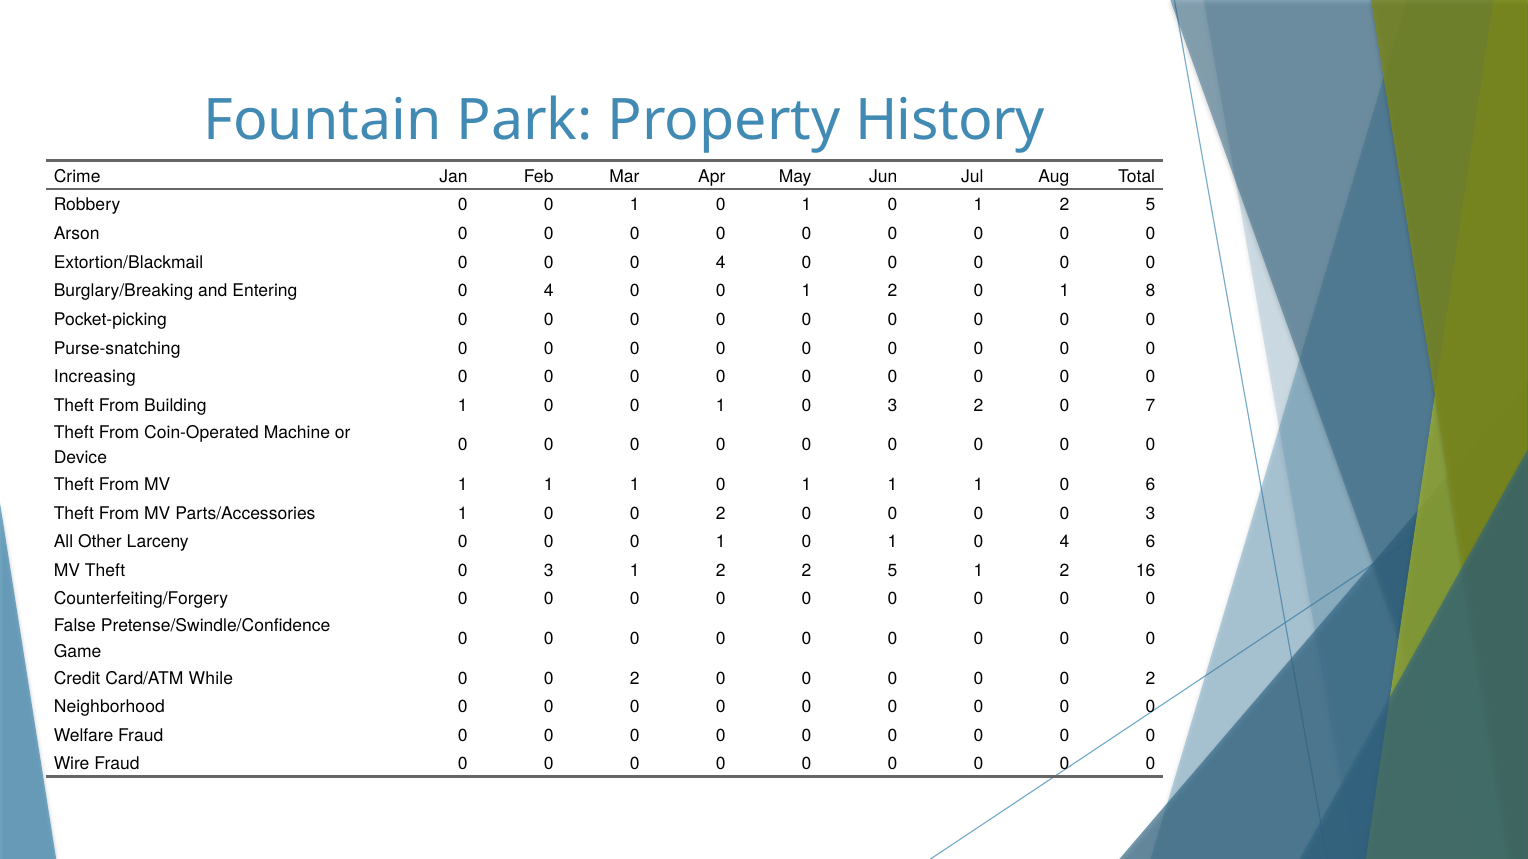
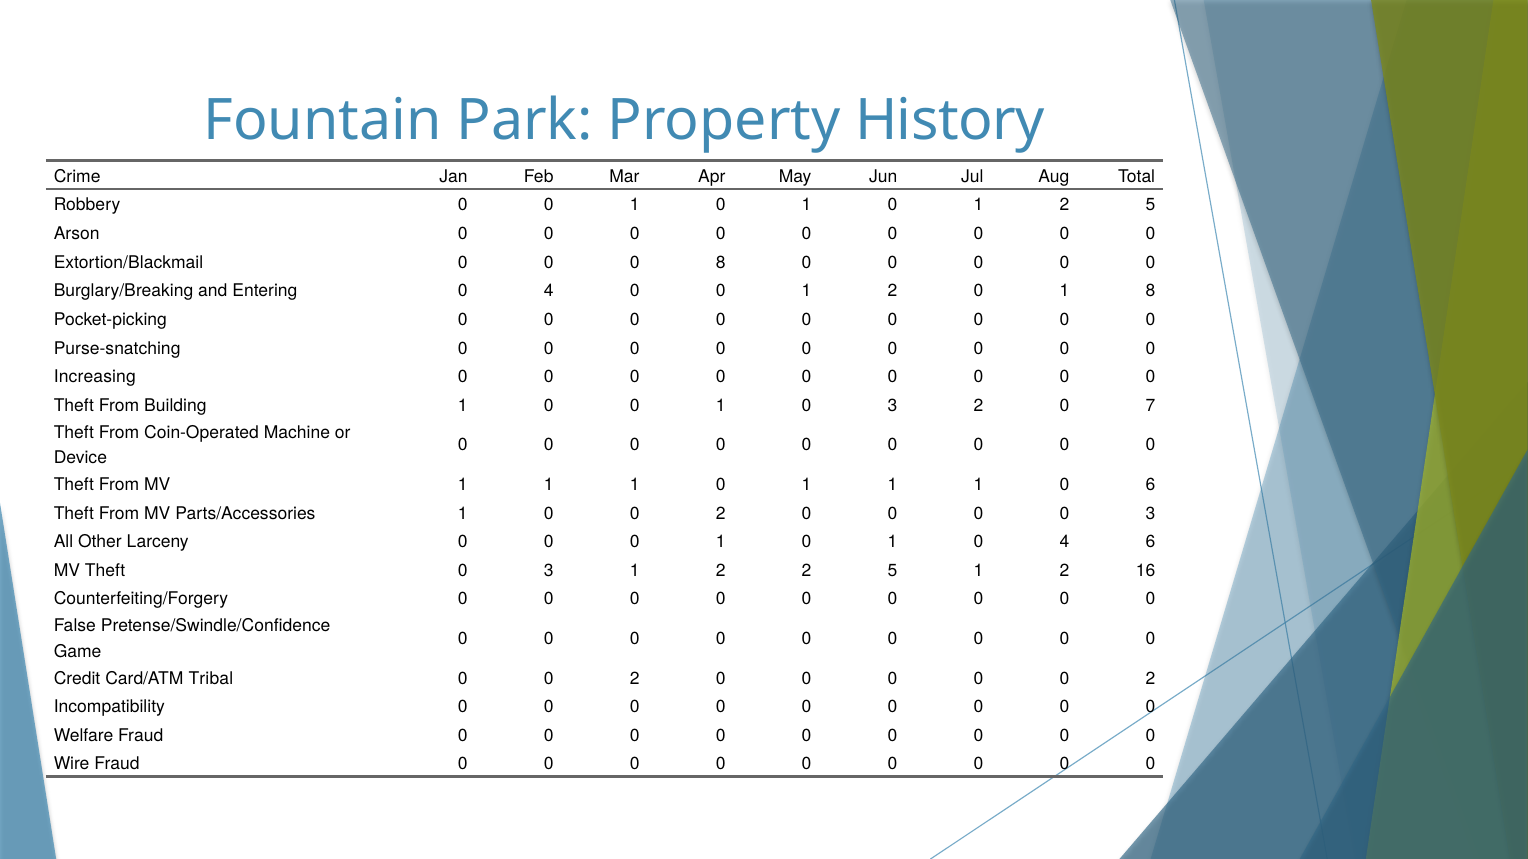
0 0 4: 4 -> 8
While: While -> Tribal
Neighborhood: Neighborhood -> Incompatibility
